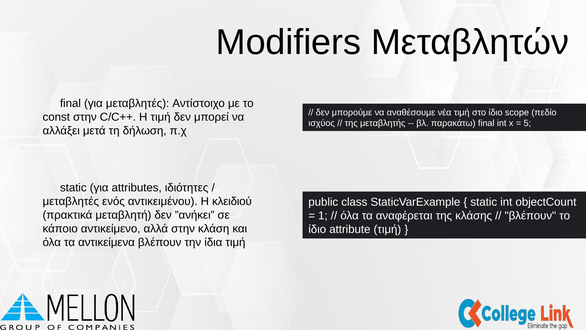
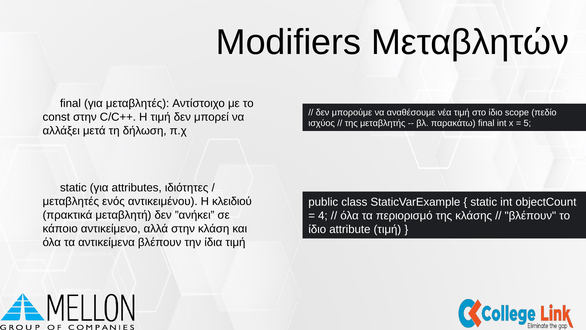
1: 1 -> 4
αναφέρεται: αναφέρεται -> περιορισμό
